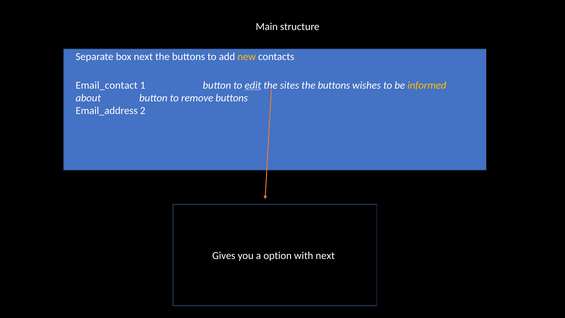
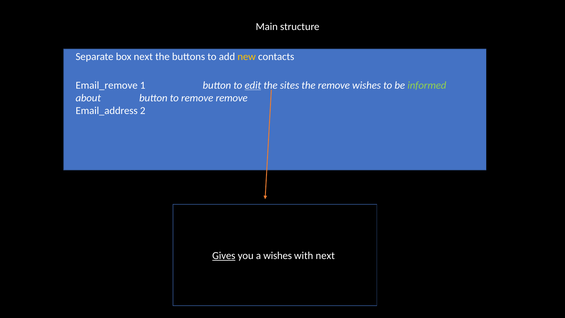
Email_contact: Email_contact -> Email_remove
sites the buttons: buttons -> remove
informed colour: yellow -> light green
remove buttons: buttons -> remove
Gives underline: none -> present
a option: option -> wishes
